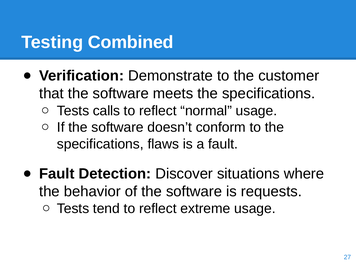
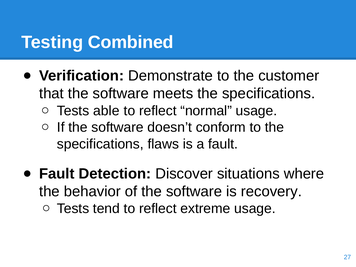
calls: calls -> able
requests: requests -> recovery
